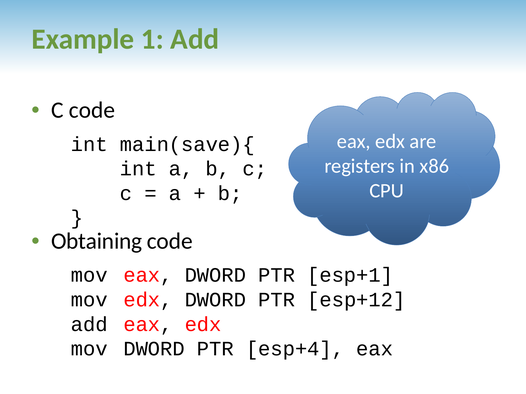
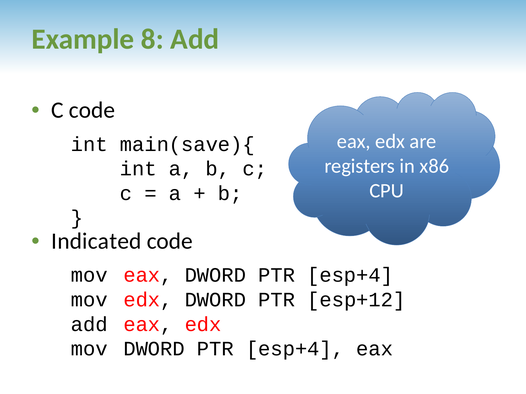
1: 1 -> 8
Obtaining: Obtaining -> Indicated
eax DWORD PTR esp+1: esp+1 -> esp+4
